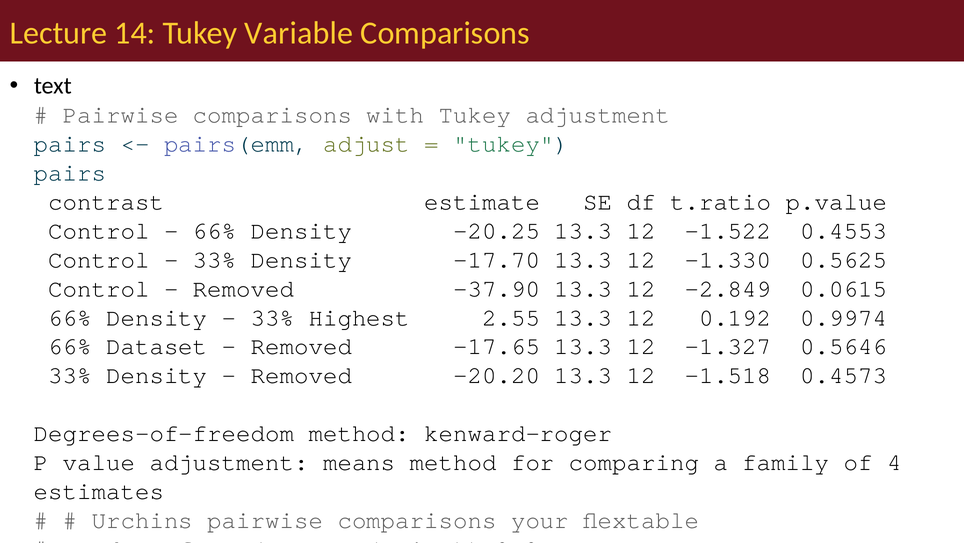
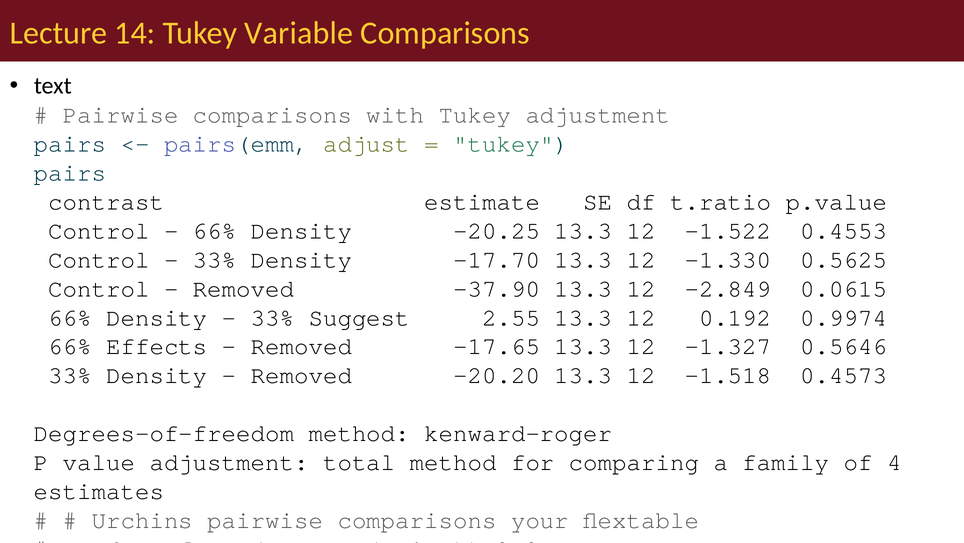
Highest: Highest -> Suggest
Dataset: Dataset -> Effects
means: means -> total
